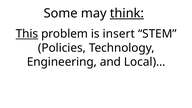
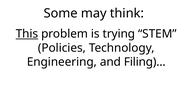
think underline: present -> none
insert: insert -> trying
Local)…: Local)… -> Filing)…
